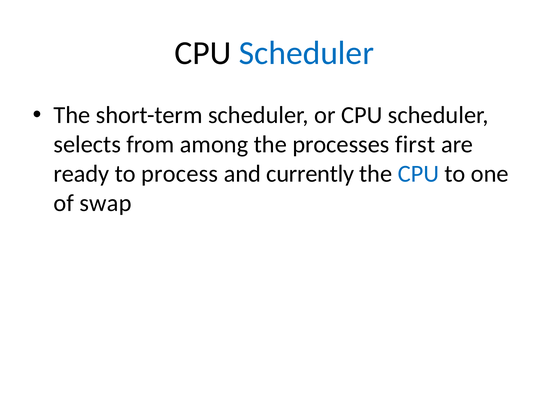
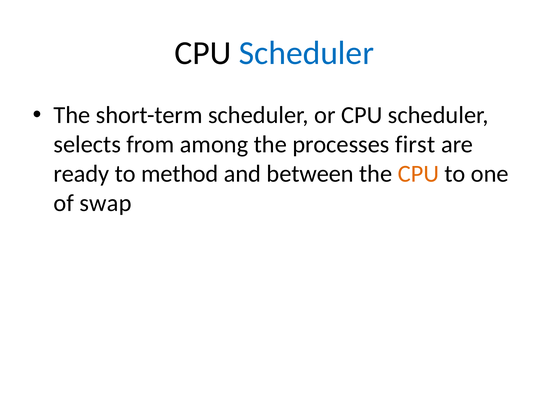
process: process -> method
currently: currently -> between
CPU at (418, 174) colour: blue -> orange
